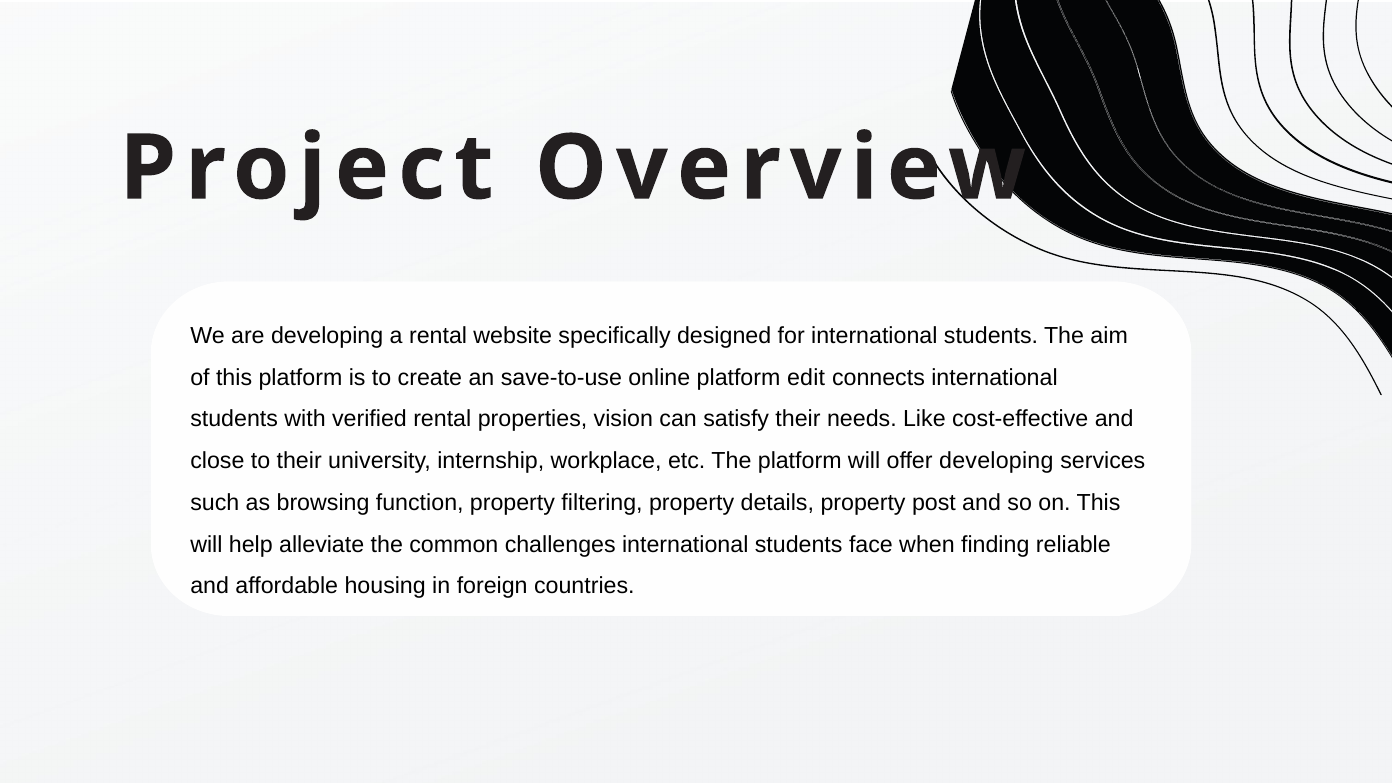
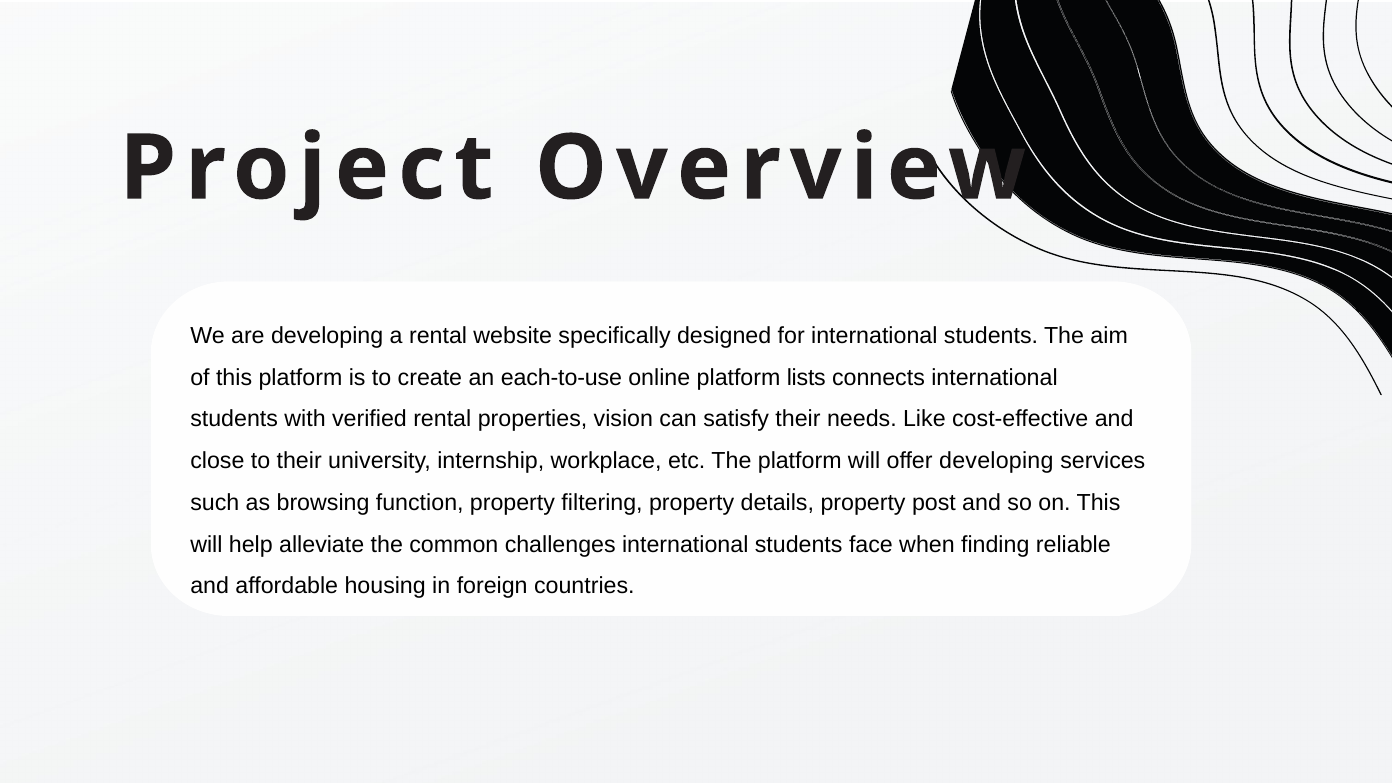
save-to-use: save-to-use -> each-to-use
edit: edit -> lists
